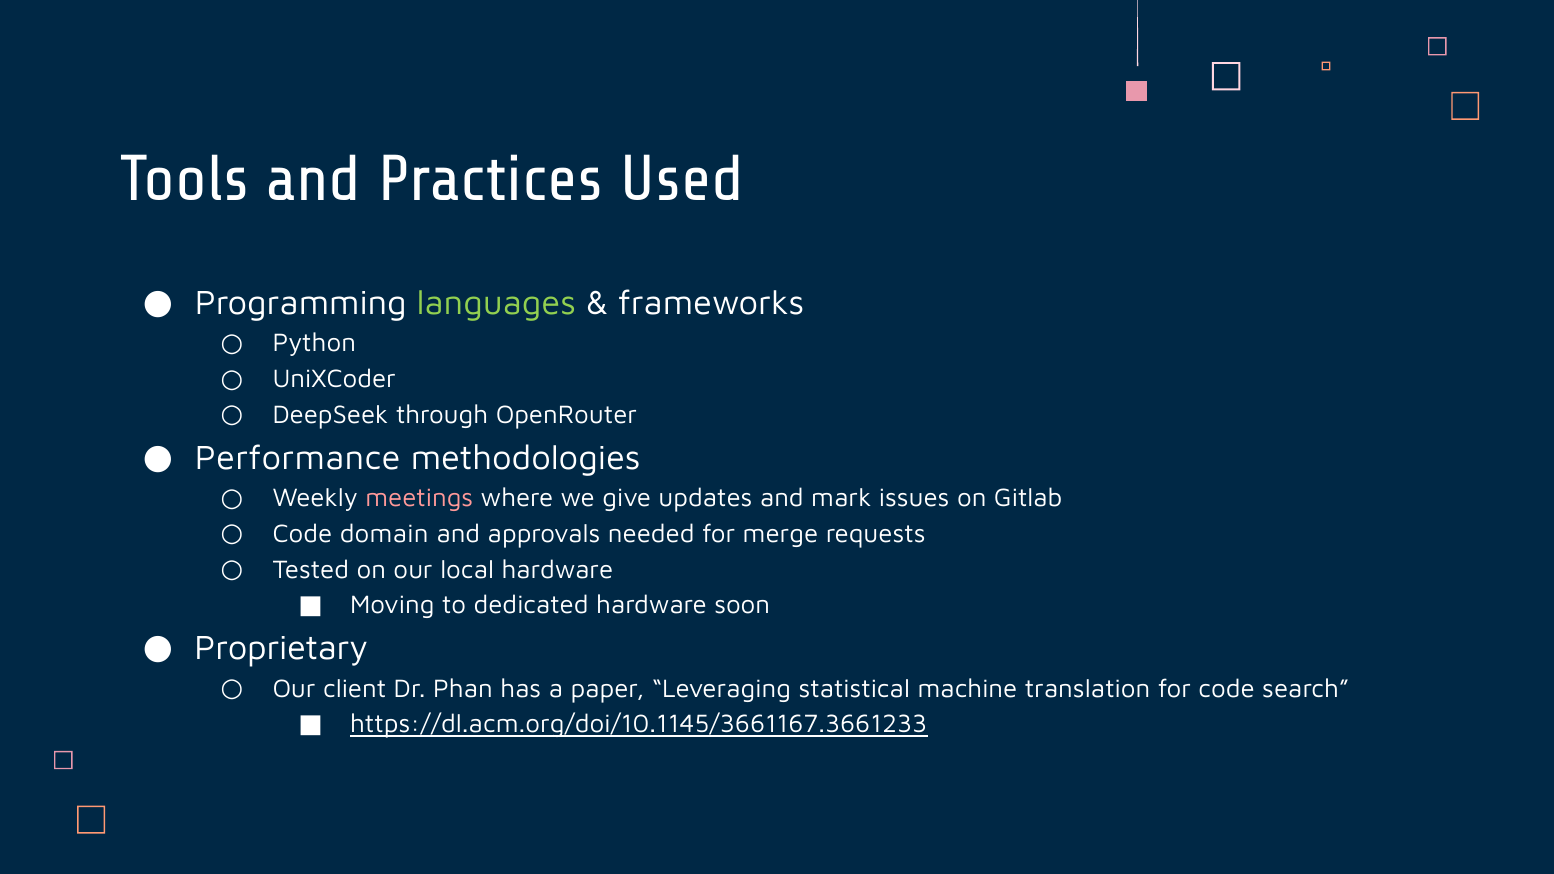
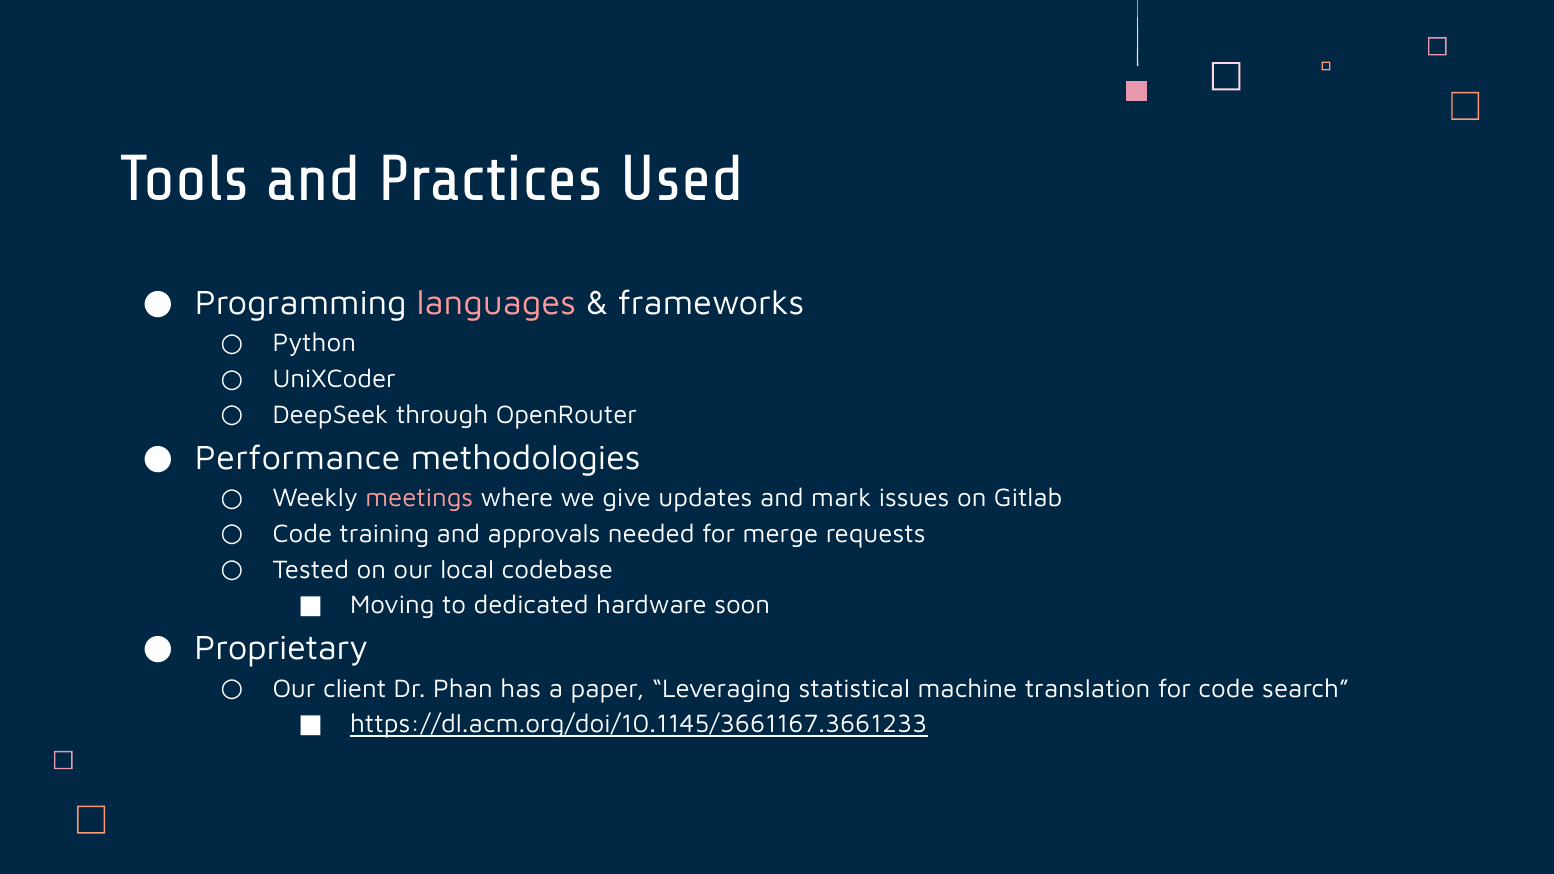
languages colour: light green -> pink
domain: domain -> training
local hardware: hardware -> codebase
